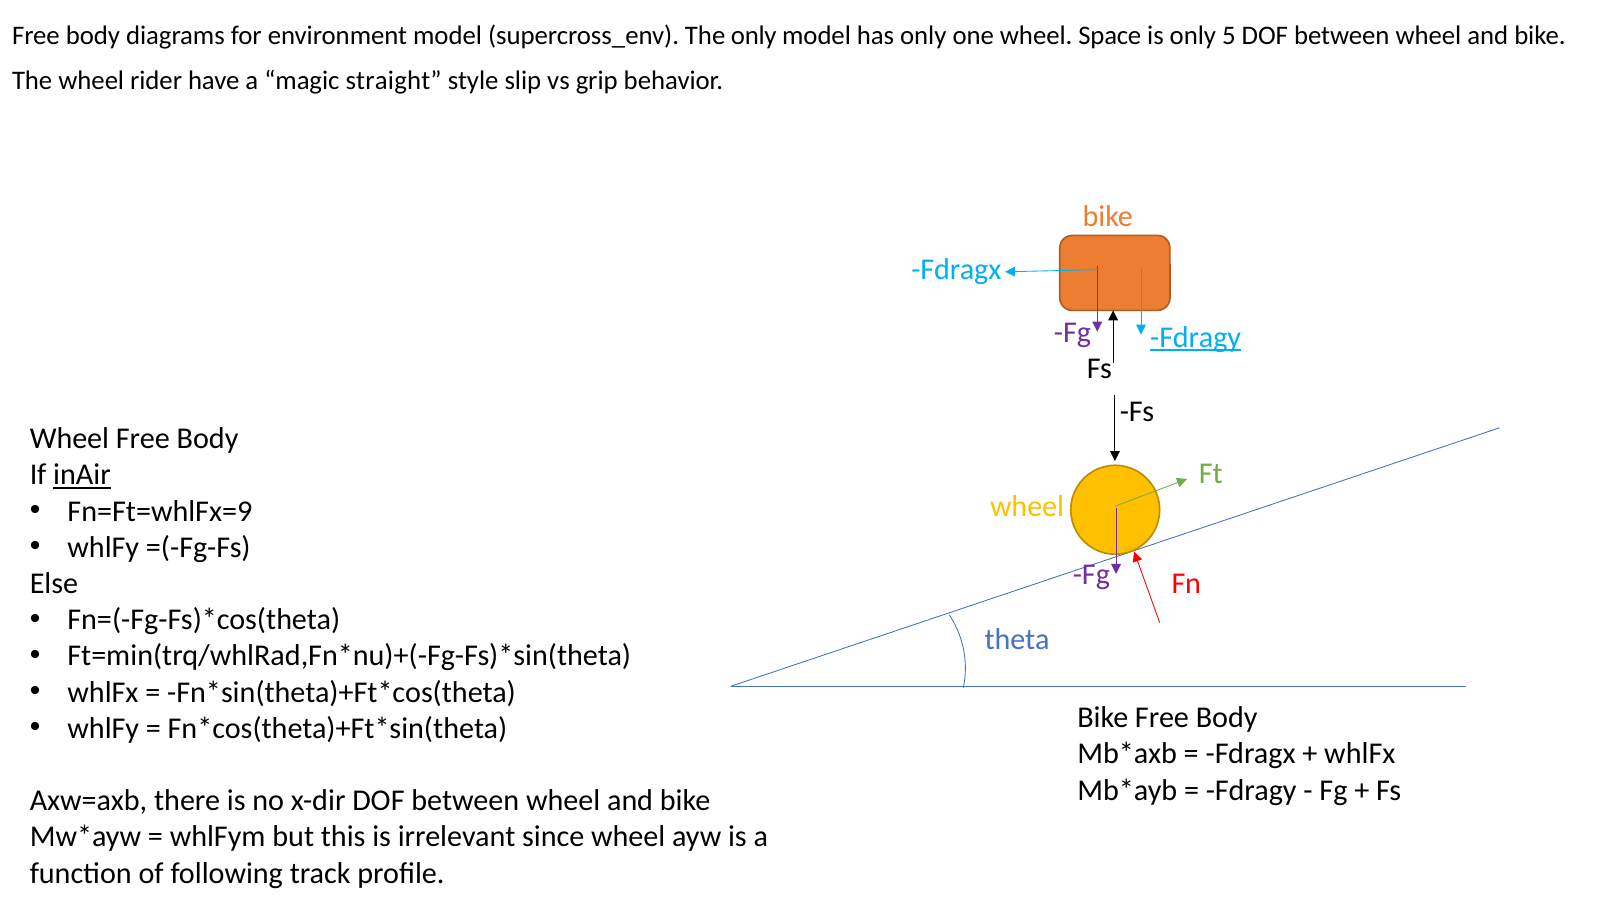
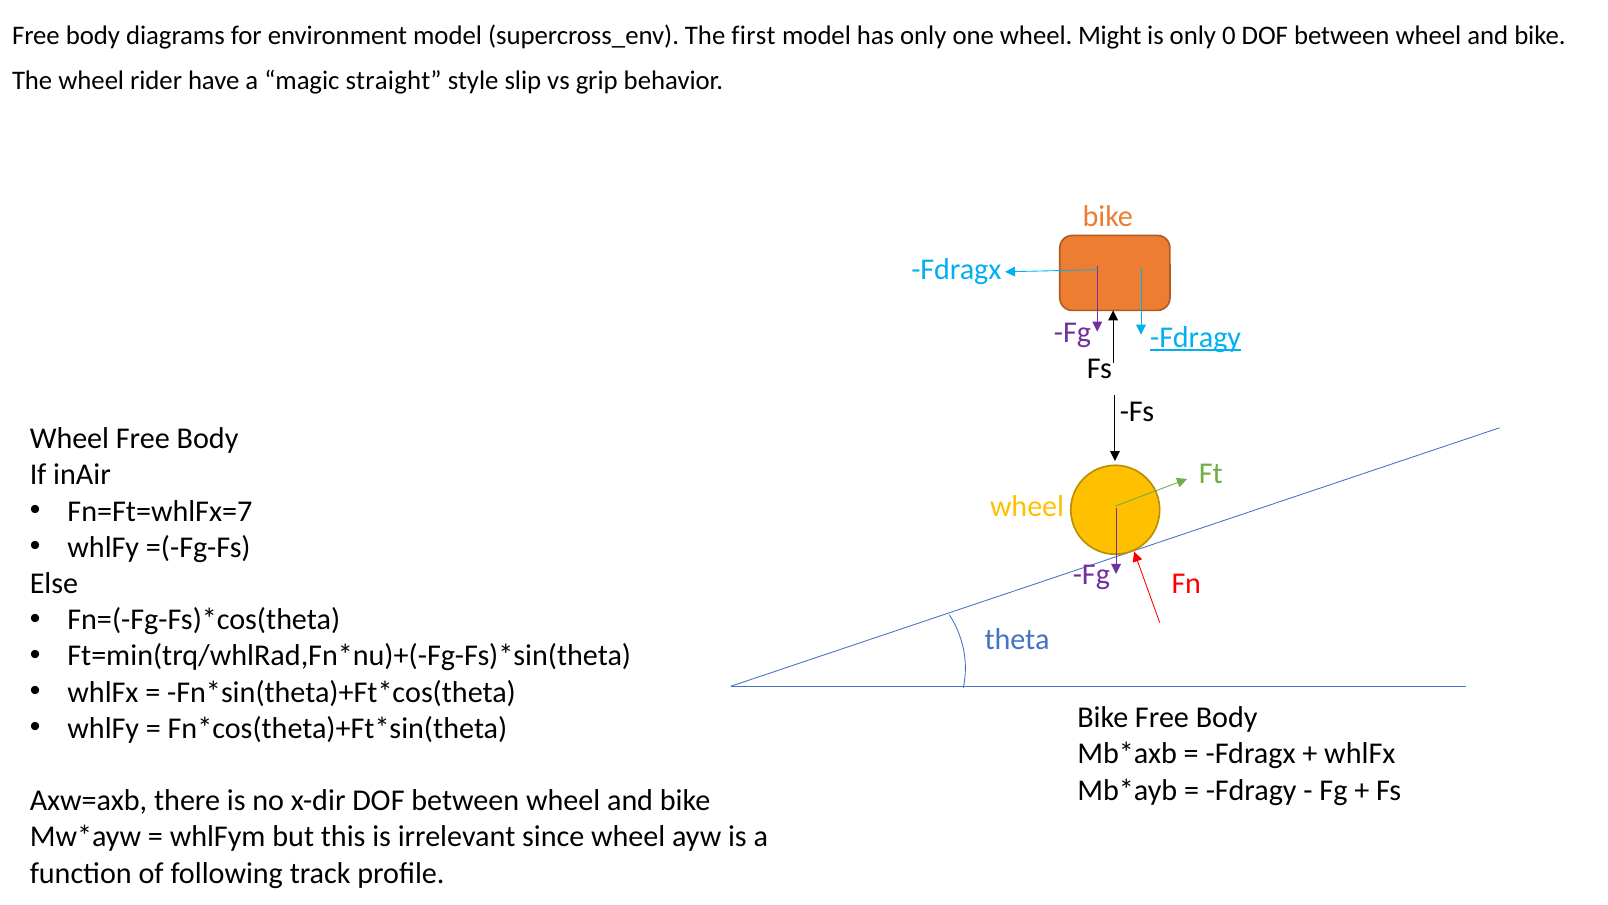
The only: only -> first
Space: Space -> Might
5: 5 -> 0
inAir underline: present -> none
Fn=Ft=whlFx=9: Fn=Ft=whlFx=9 -> Fn=Ft=whlFx=7
